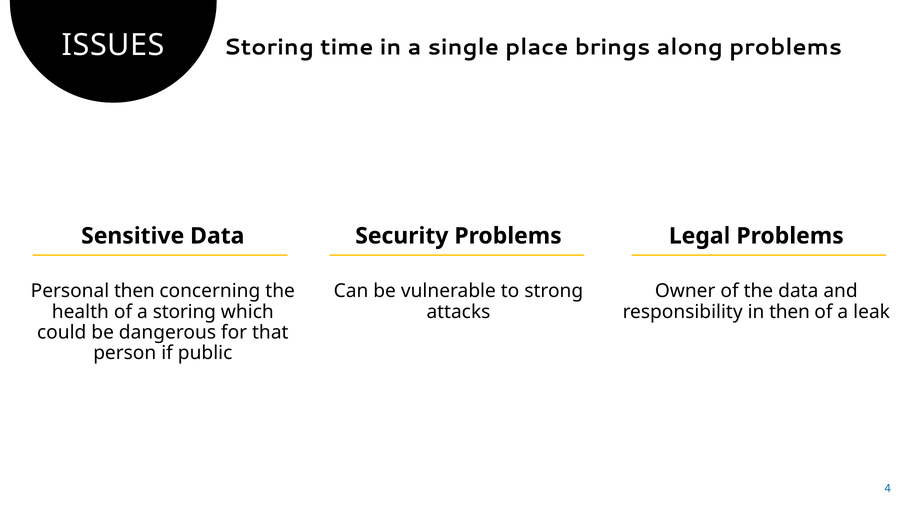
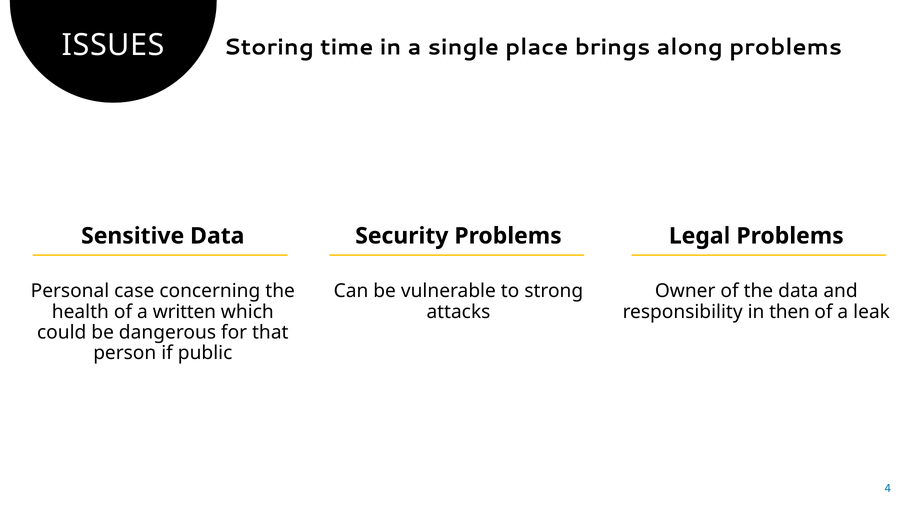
Personal then: then -> case
a storing: storing -> written
